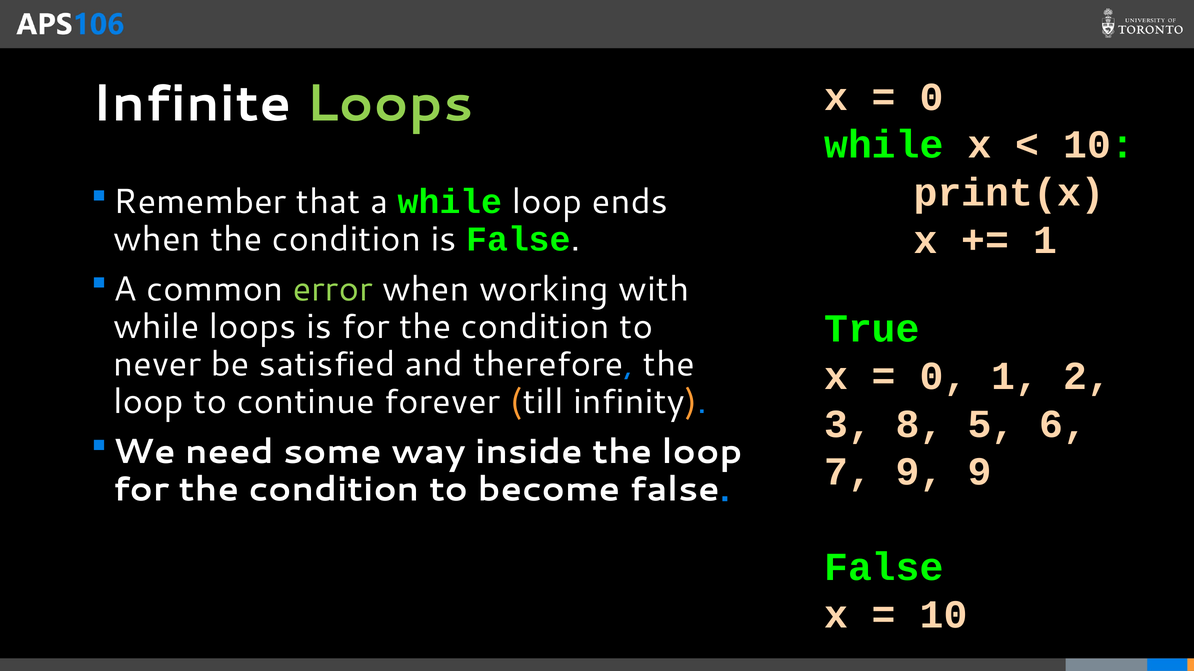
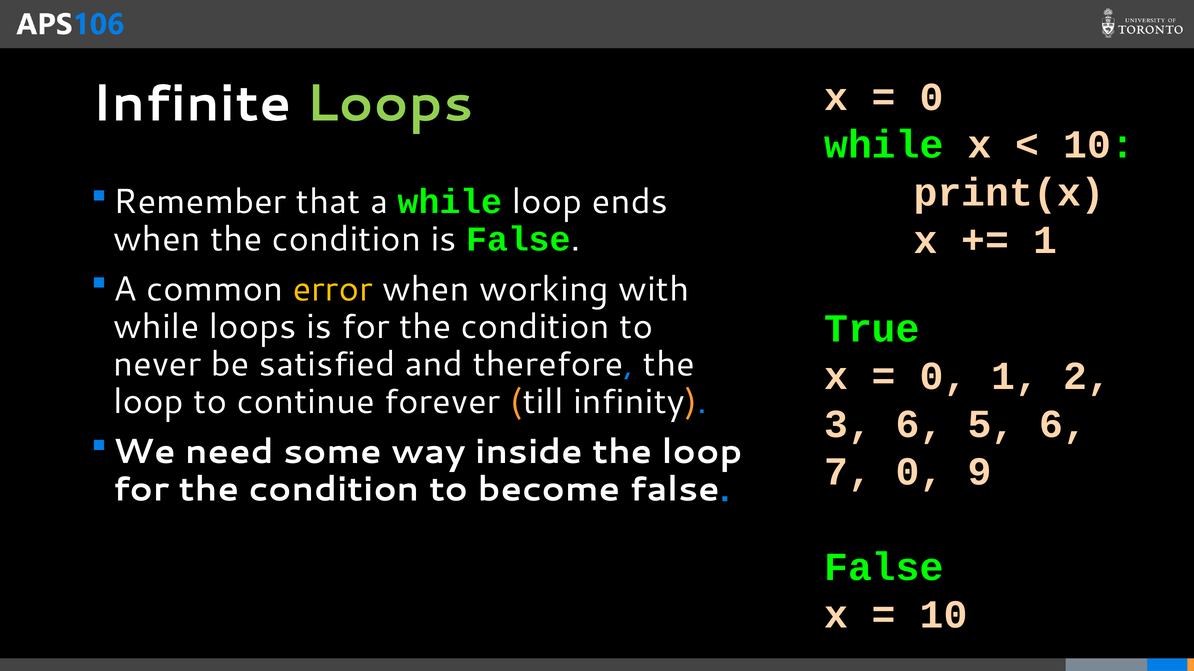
error colour: light green -> yellow
3 8: 8 -> 6
7 9: 9 -> 0
